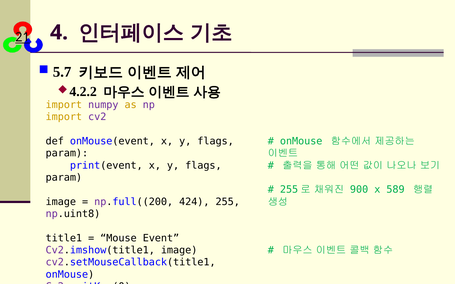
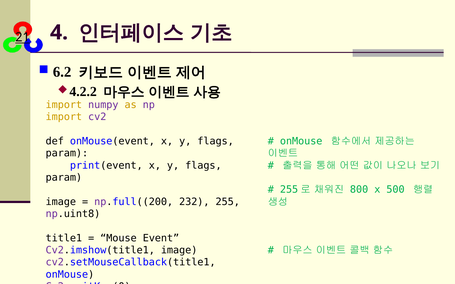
5.7: 5.7 -> 6.2
900: 900 -> 800
589: 589 -> 500
424: 424 -> 232
